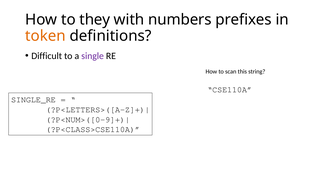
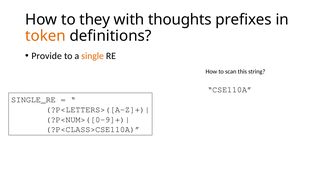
numbers: numbers -> thoughts
Difficult: Difficult -> Provide
single colour: purple -> orange
